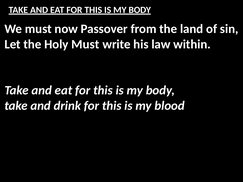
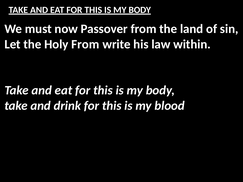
Holy Must: Must -> From
